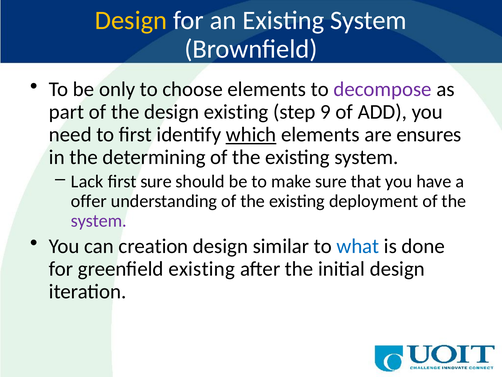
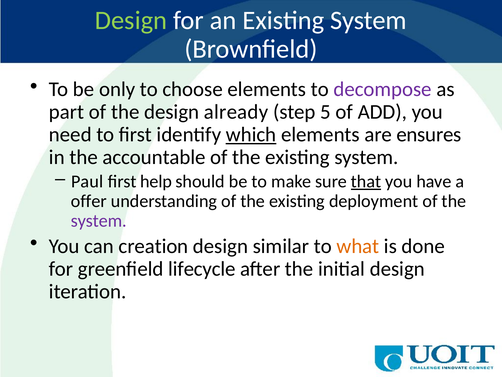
Design at (131, 21) colour: yellow -> light green
design existing: existing -> already
9: 9 -> 5
determining: determining -> accountable
Lack: Lack -> Paul
first sure: sure -> help
that underline: none -> present
what colour: blue -> orange
greenfield existing: existing -> lifecycle
